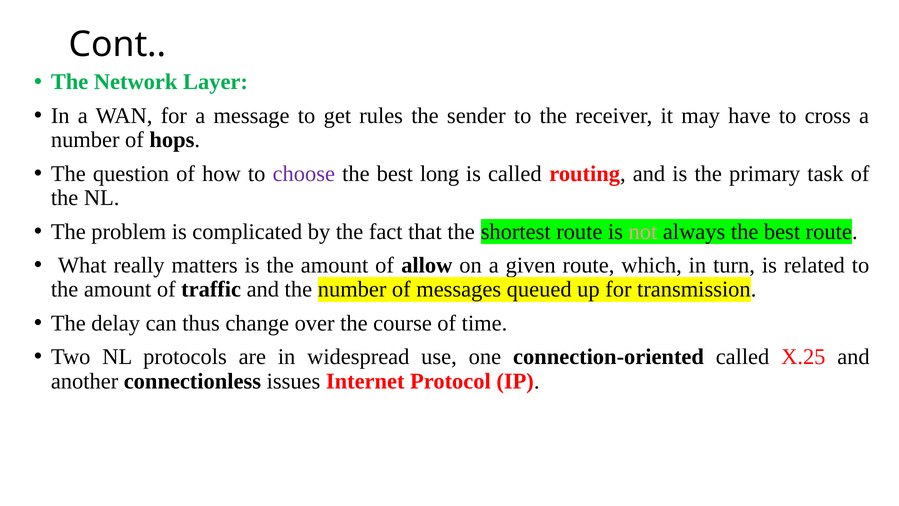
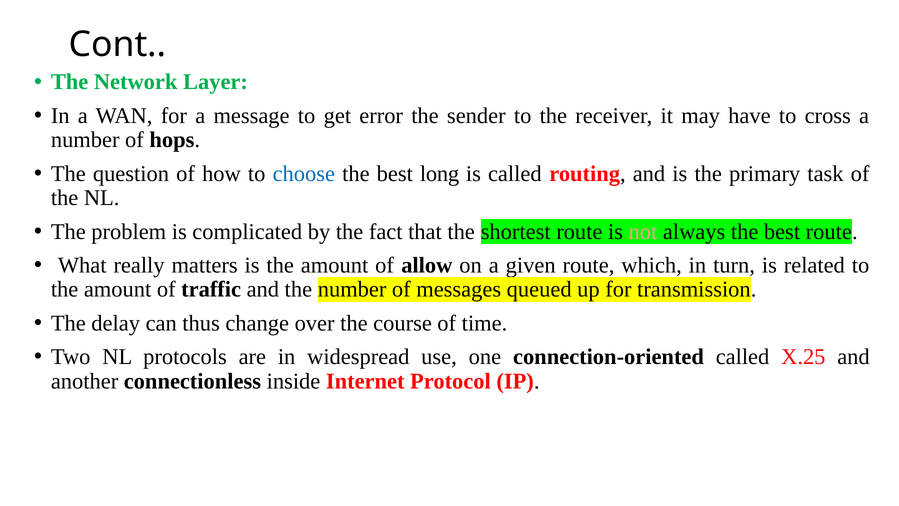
rules: rules -> error
choose colour: purple -> blue
issues: issues -> inside
